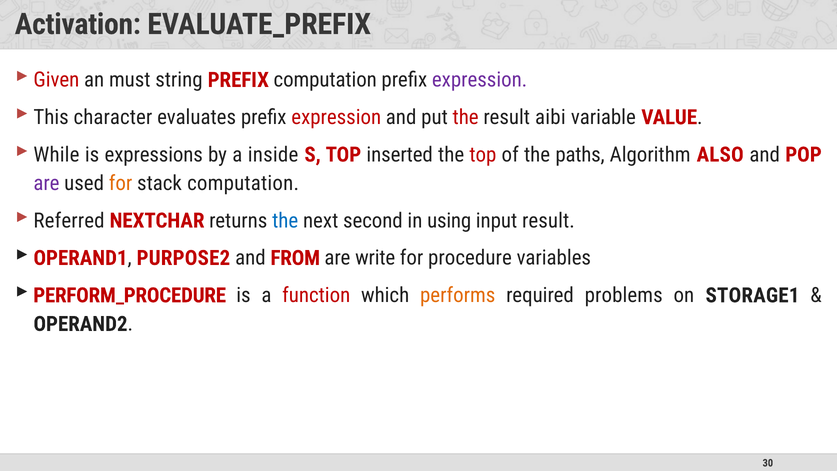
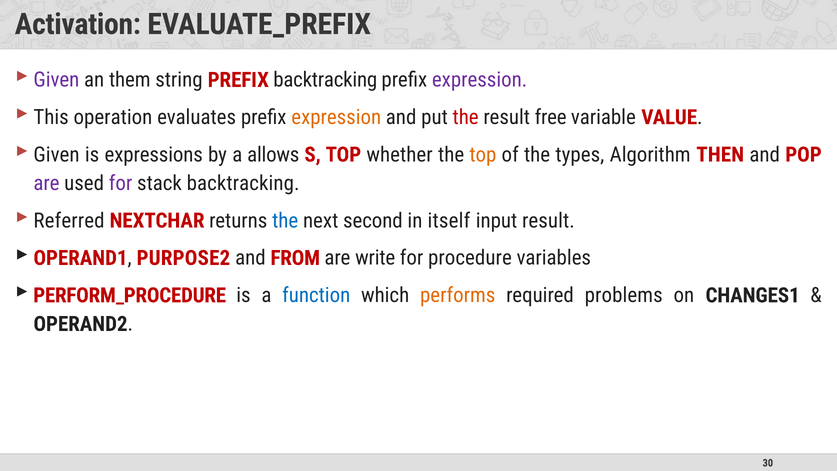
Given at (56, 80) colour: red -> purple
must: must -> them
PREFIX computation: computation -> backtracking
character: character -> operation
expression at (336, 117) colour: red -> orange
aibi: aibi -> free
While at (56, 155): While -> Given
inside: inside -> allows
inserted: inserted -> whether
top at (483, 155) colour: red -> orange
paths: paths -> types
ALSO: ALSO -> THEN
for at (121, 183) colour: orange -> purple
stack computation: computation -> backtracking
using: using -> itself
function colour: red -> blue
STORAGE1: STORAGE1 -> CHANGES1
